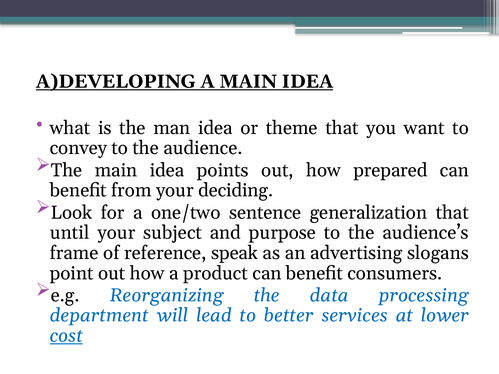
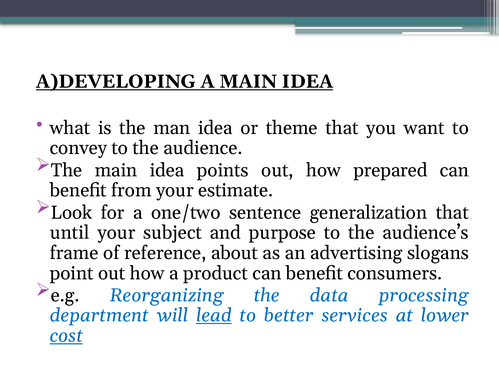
deciding: deciding -> estimate
speak: speak -> about
lead underline: none -> present
